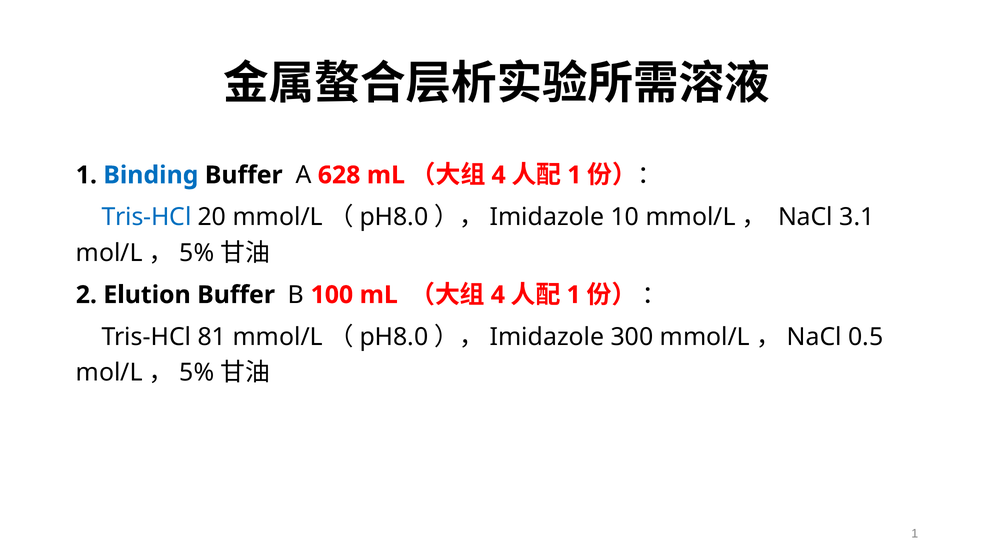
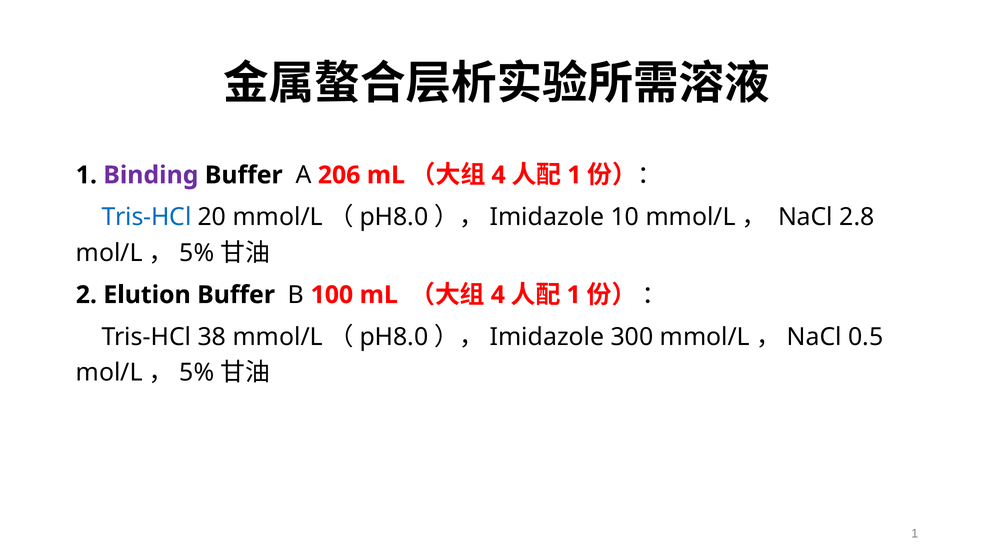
Binding colour: blue -> purple
628: 628 -> 206
3.1: 3.1 -> 2.8
81: 81 -> 38
